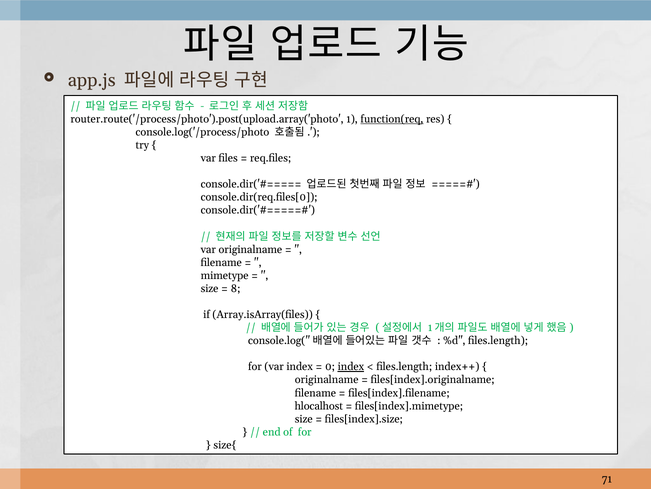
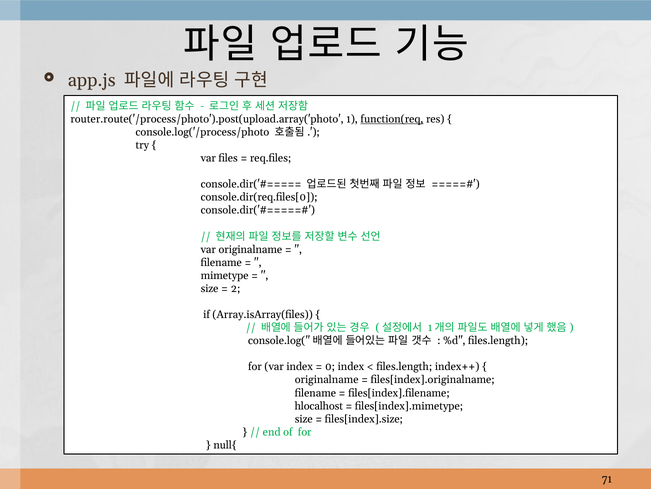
8: 8 -> 2
index at (351, 366) underline: present -> none
size{: size{ -> null{
